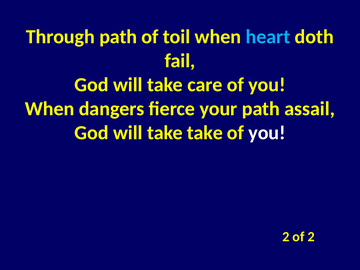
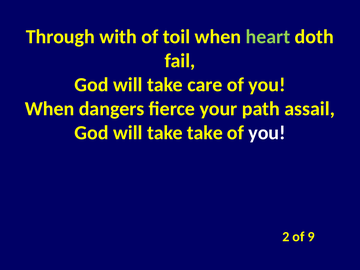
Through path: path -> with
heart colour: light blue -> light green
of 2: 2 -> 9
